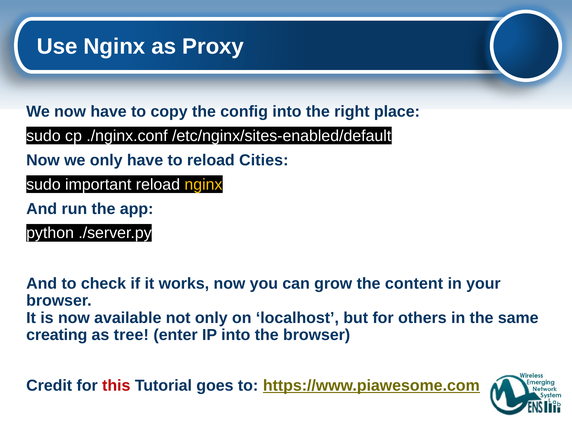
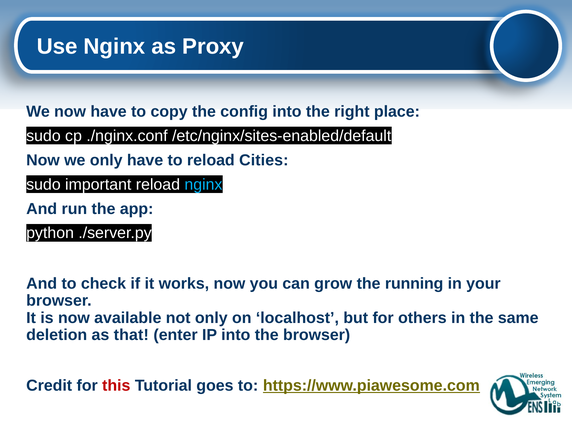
nginx at (203, 184) colour: yellow -> light blue
content: content -> running
creating: creating -> deletion
tree: tree -> that
